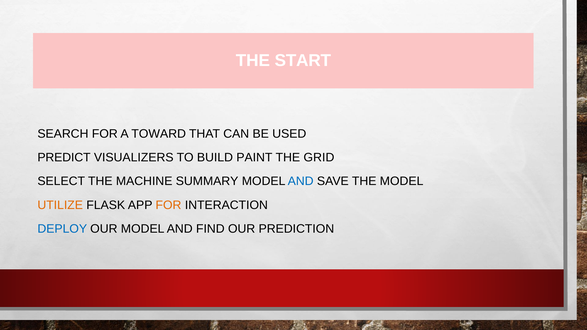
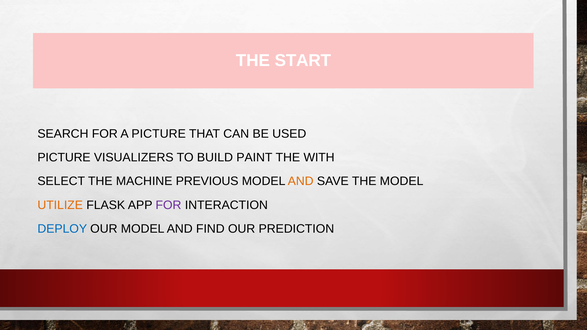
A TOWARD: TOWARD -> PICTURE
PREDICT at (64, 158): PREDICT -> PICTURE
GRID: GRID -> WITH
SUMMARY: SUMMARY -> PREVIOUS
AND at (301, 181) colour: blue -> orange
FOR at (168, 205) colour: orange -> purple
